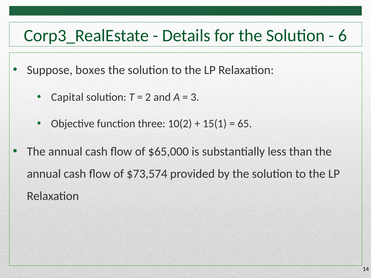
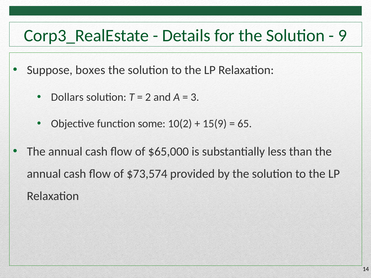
6: 6 -> 9
Capital: Capital -> Dollars
three: three -> some
15(1: 15(1 -> 15(9
